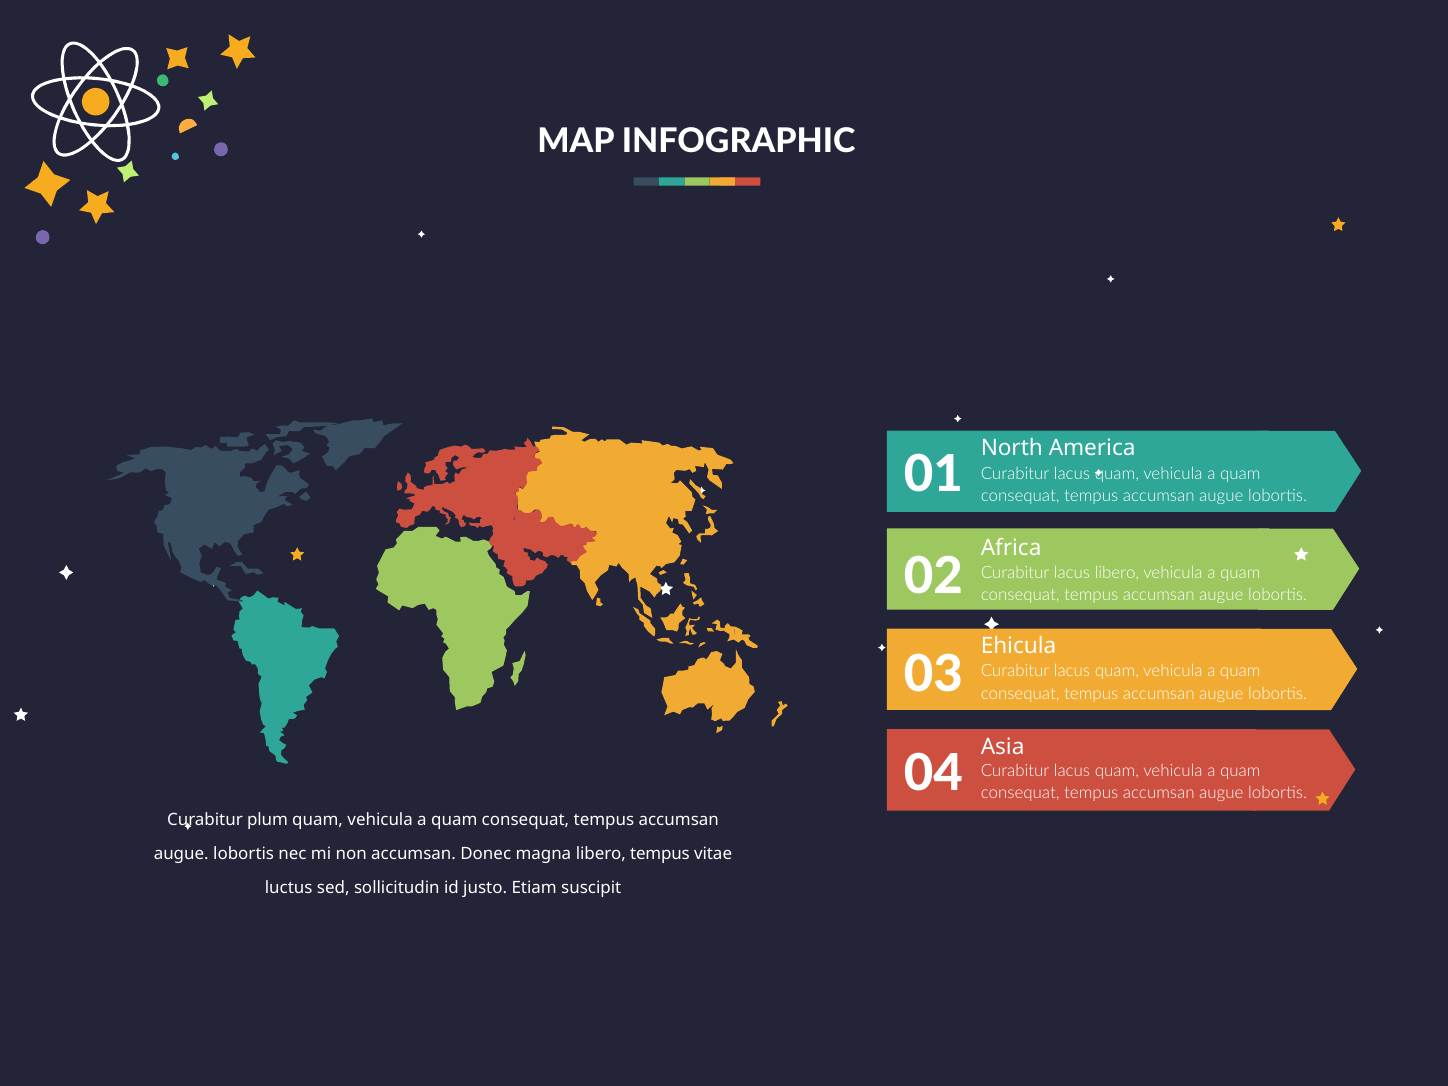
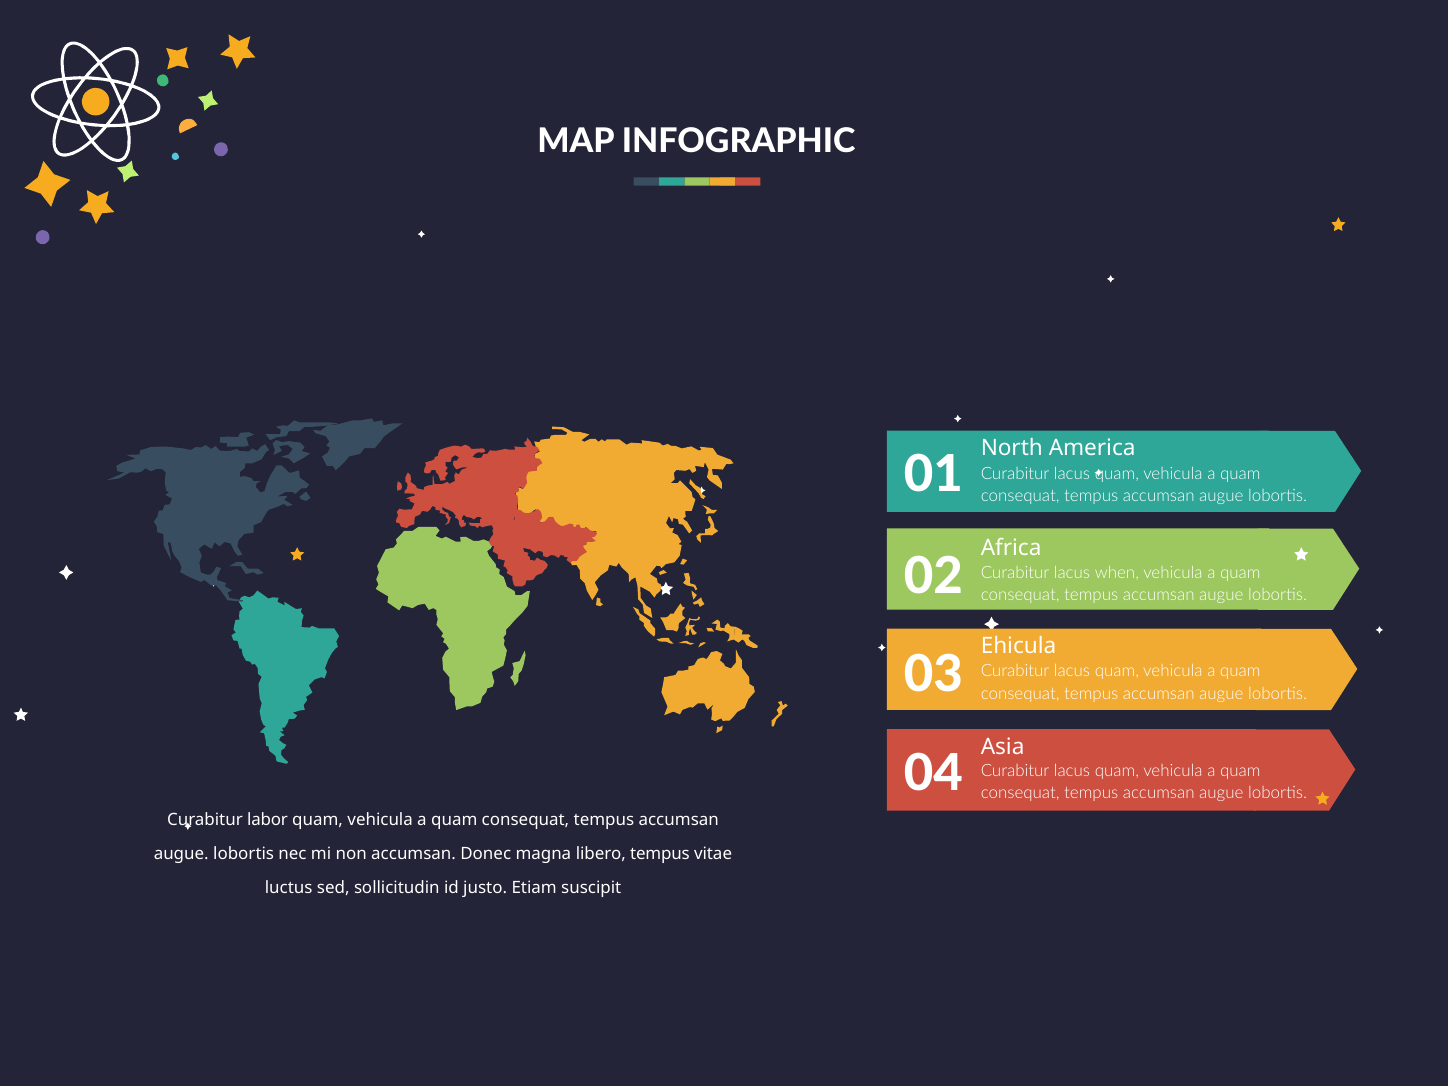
lacus libero: libero -> when
plum: plum -> labor
